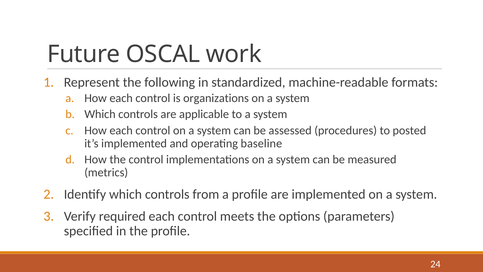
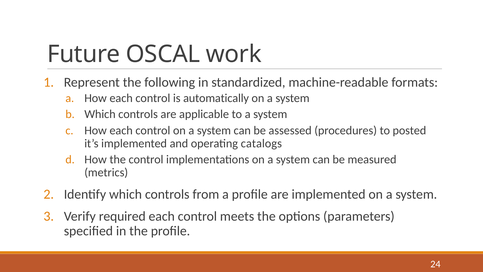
organizations: organizations -> automatically
baseline: baseline -> catalogs
